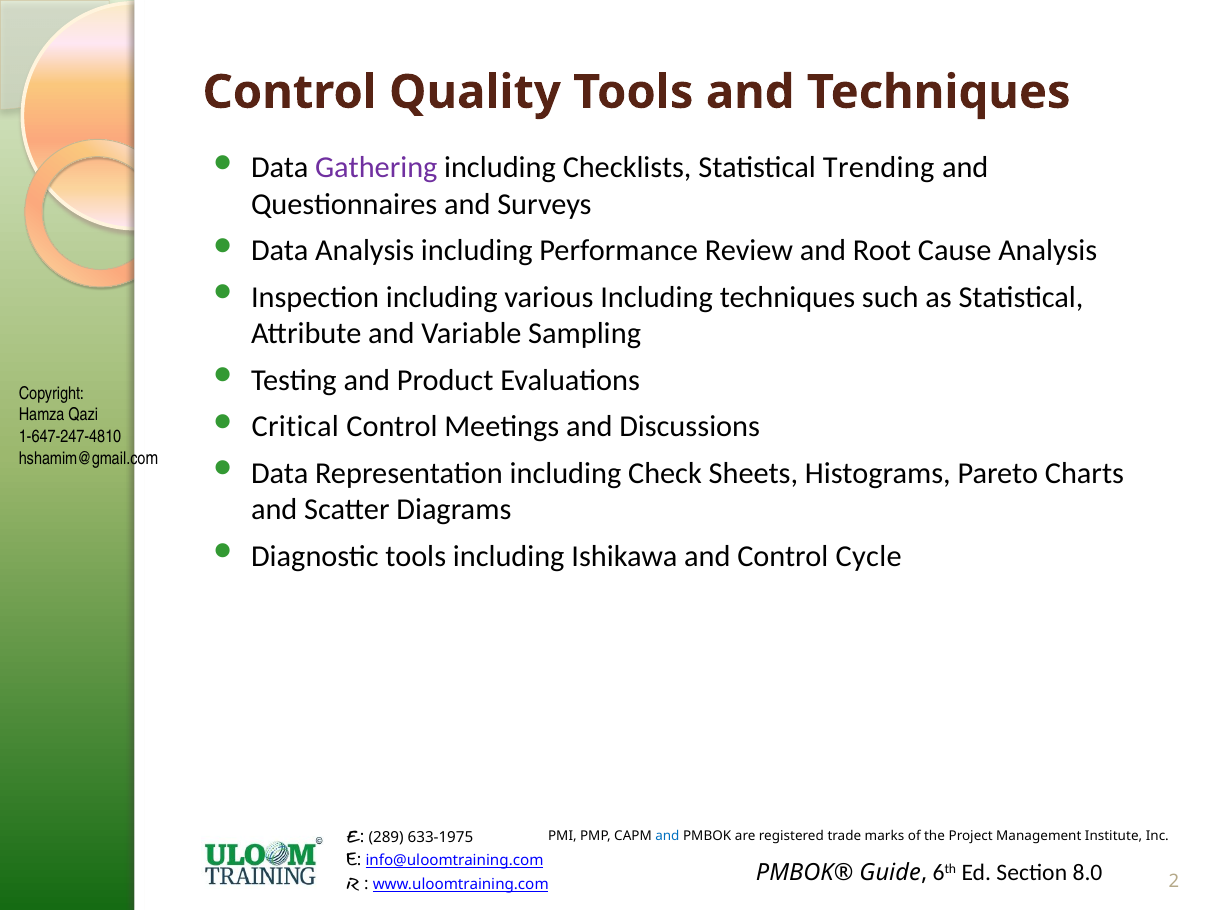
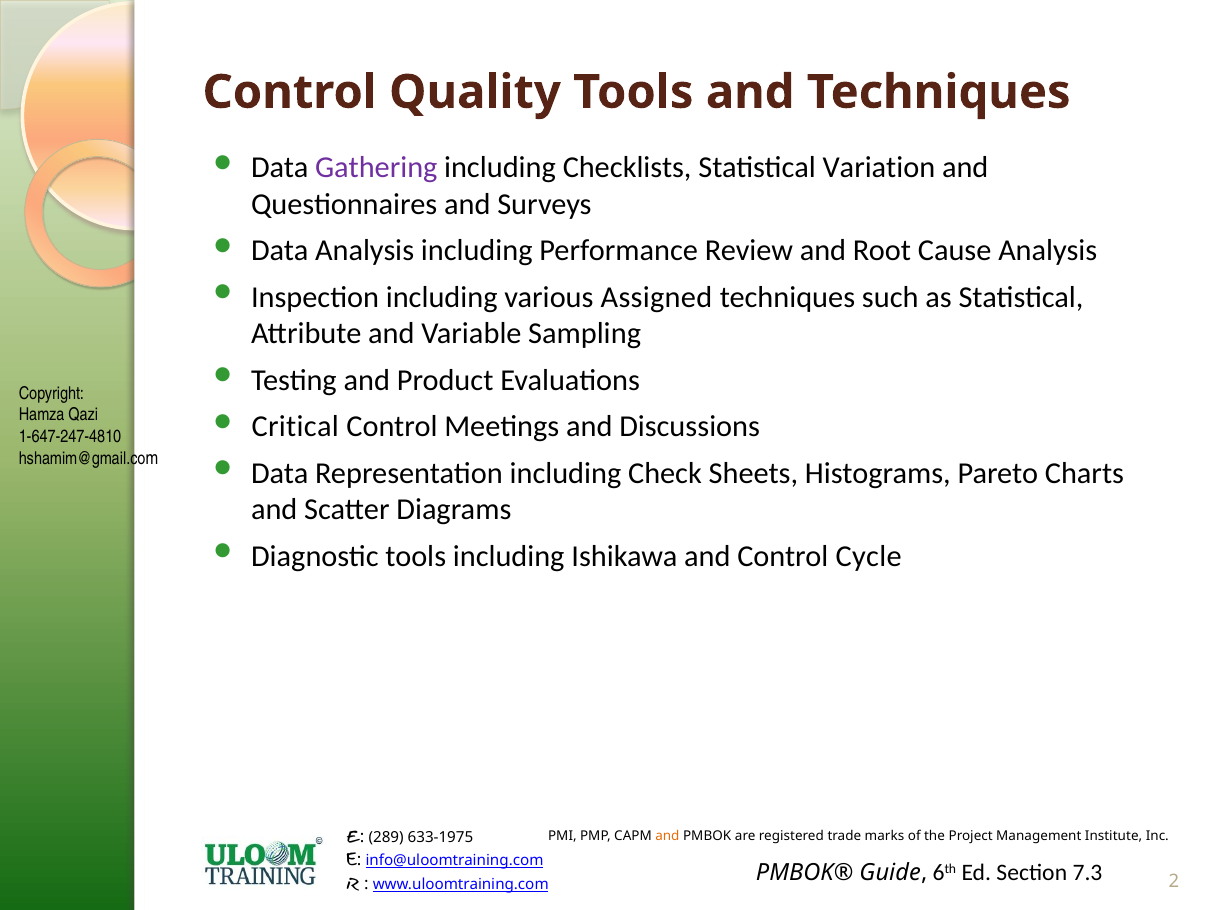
Trending: Trending -> Variation
various Including: Including -> Assigned
and at (667, 837) colour: blue -> orange
8.0: 8.0 -> 7.3
